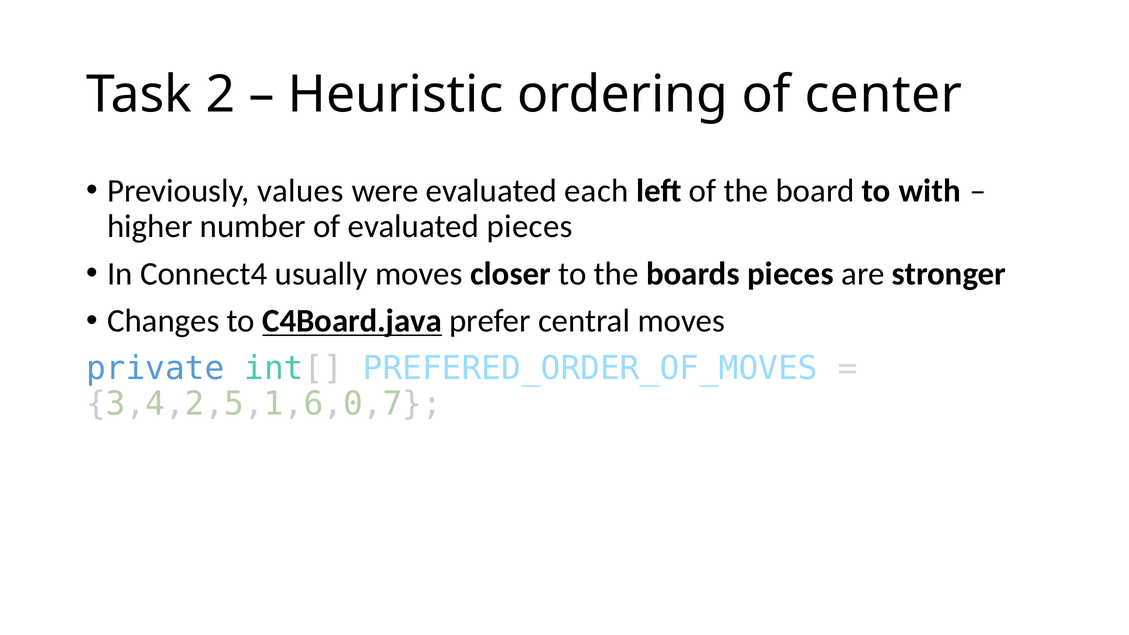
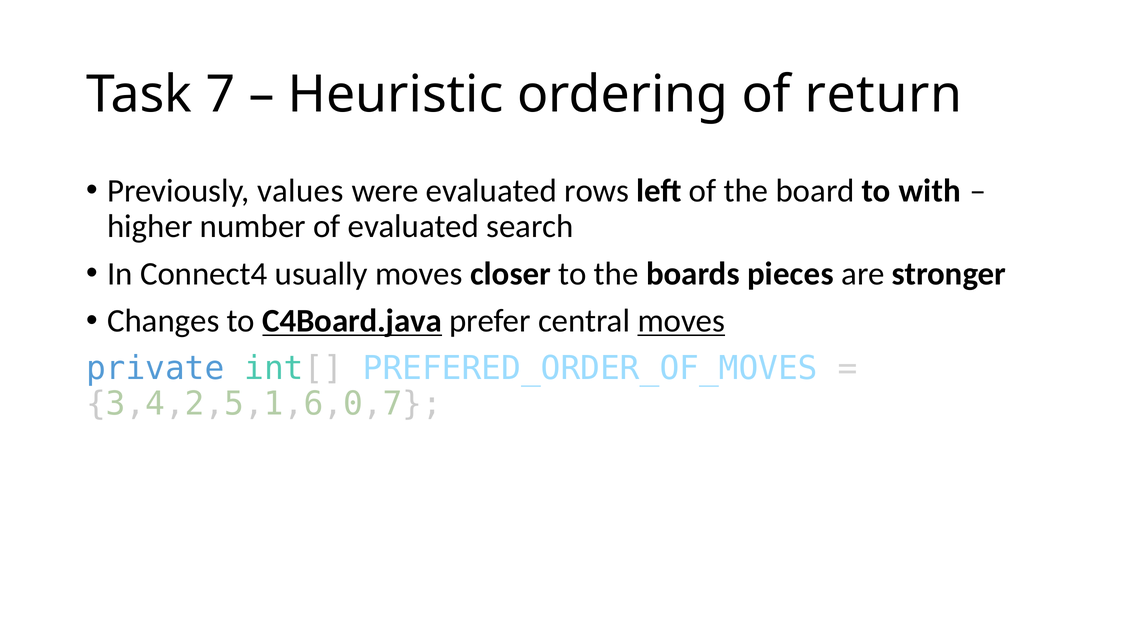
2: 2 -> 7
center: center -> return
each: each -> rows
evaluated pieces: pieces -> search
moves at (681, 321) underline: none -> present
